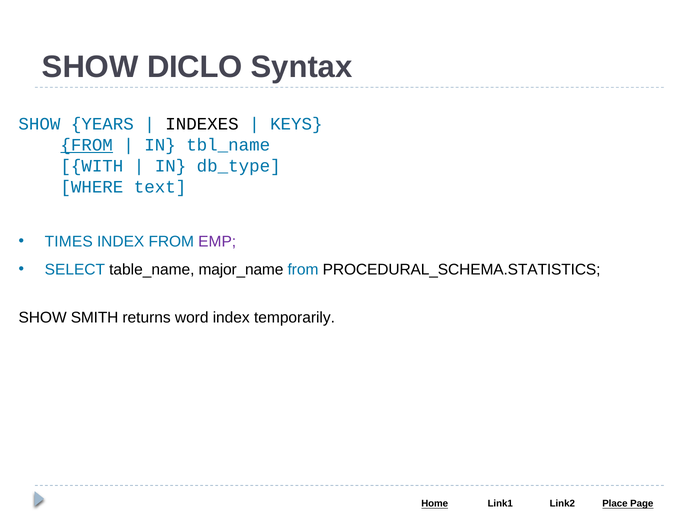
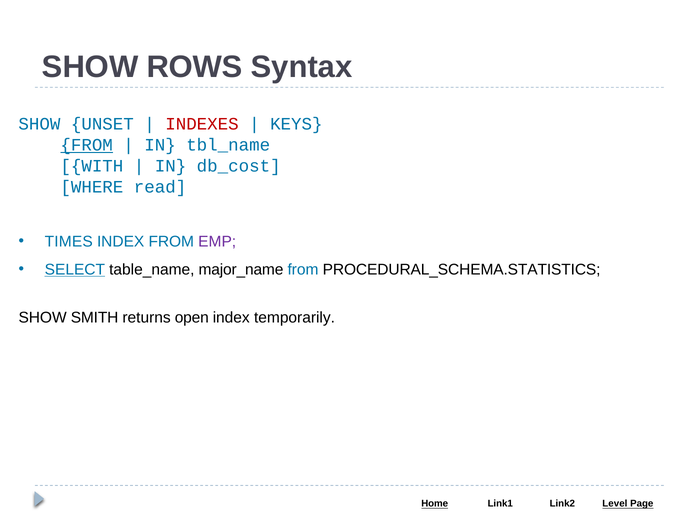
DICLO: DICLO -> ROWS
YEARS: YEARS -> UNSET
INDEXES colour: black -> red
db_type: db_type -> db_cost
text: text -> read
SELECT underline: none -> present
word: word -> open
Place: Place -> Level
